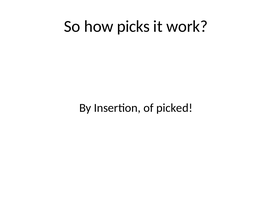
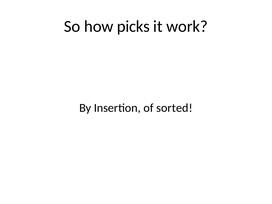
picked: picked -> sorted
